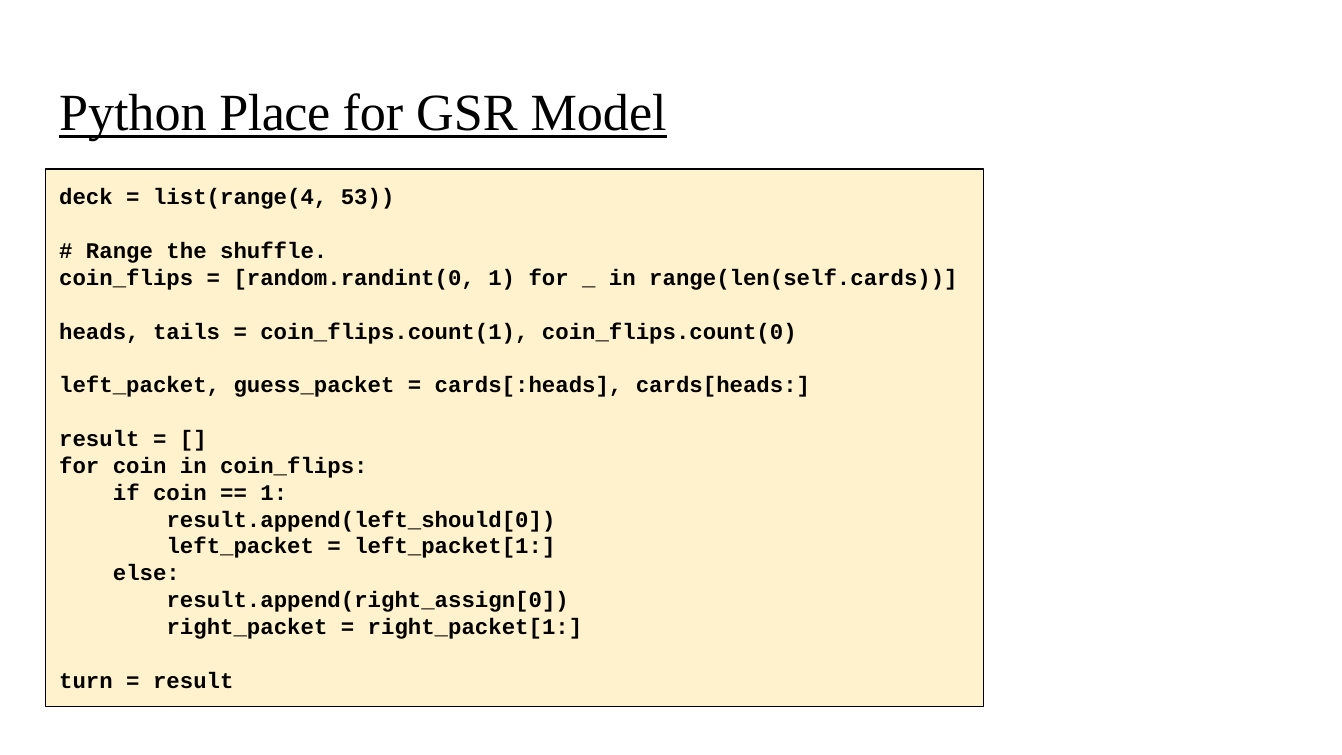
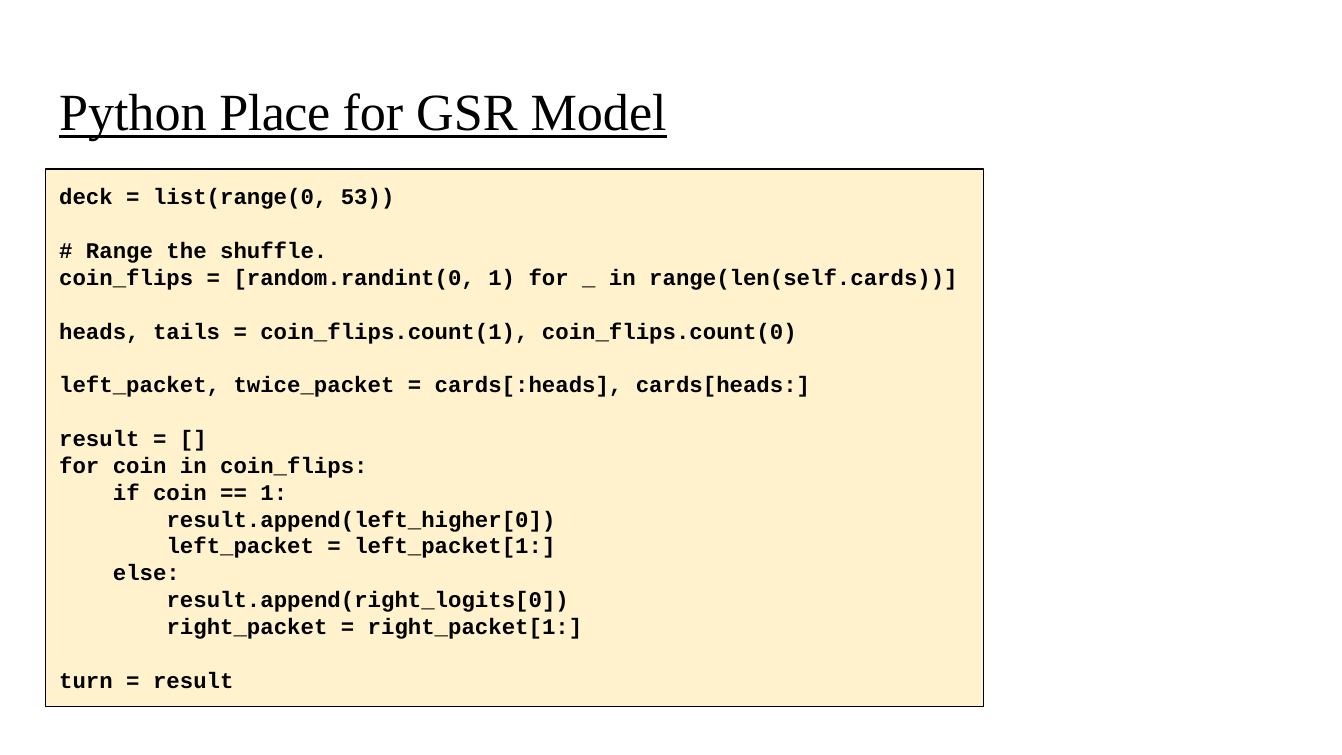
list(range(4: list(range(4 -> list(range(0
guess_packet: guess_packet -> twice_packet
result.append(left_should[0: result.append(left_should[0 -> result.append(left_higher[0
result.append(right_assign[0: result.append(right_assign[0 -> result.append(right_logits[0
